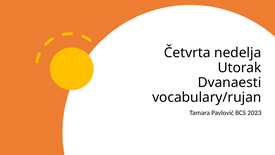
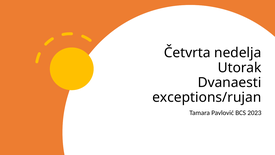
vocabulary/rujan: vocabulary/rujan -> exceptions/rujan
